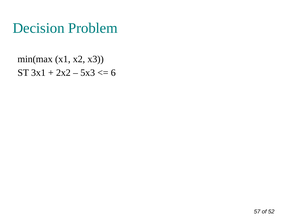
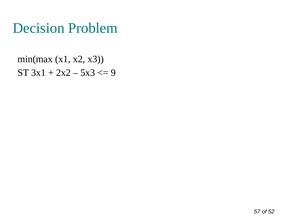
6: 6 -> 9
